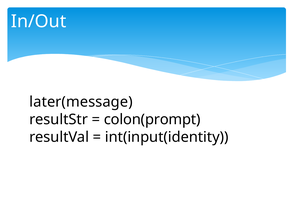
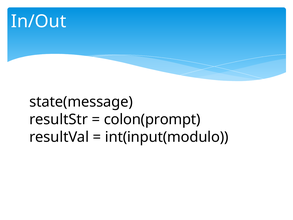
later(message: later(message -> state(message
int(input(identity: int(input(identity -> int(input(modulo
